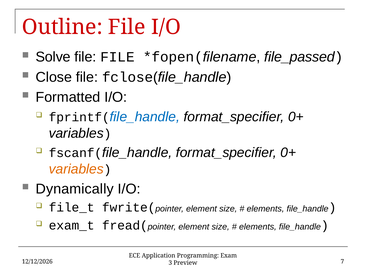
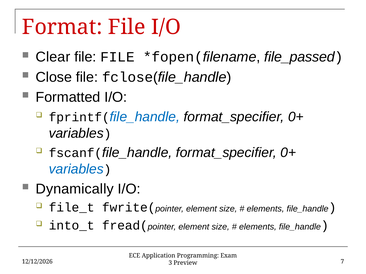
Outline: Outline -> Format
Solve: Solve -> Clear
variables at (76, 169) colour: orange -> blue
exam_t: exam_t -> into_t
